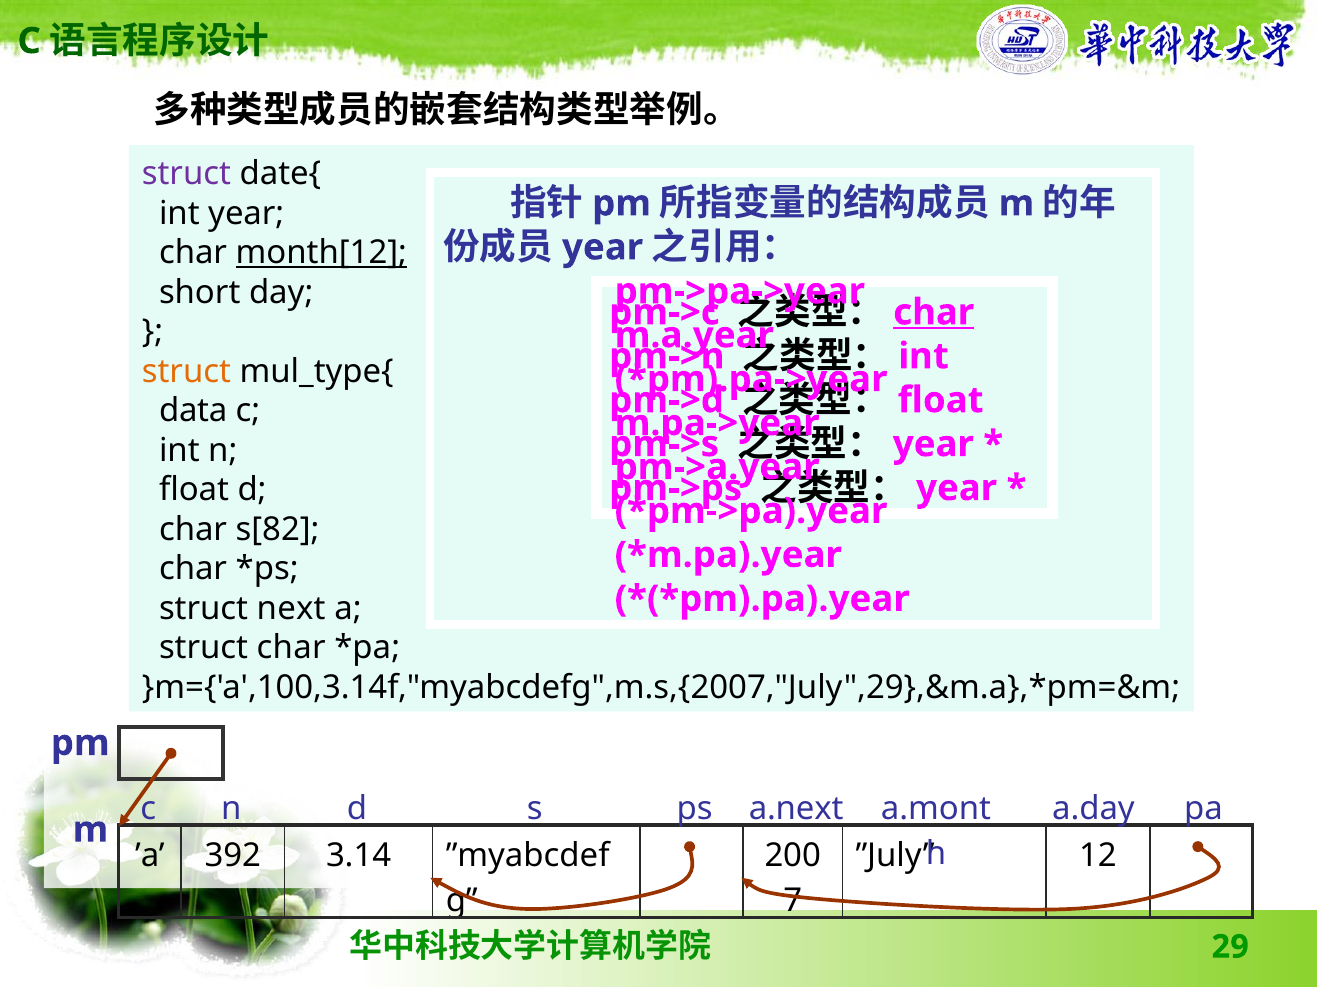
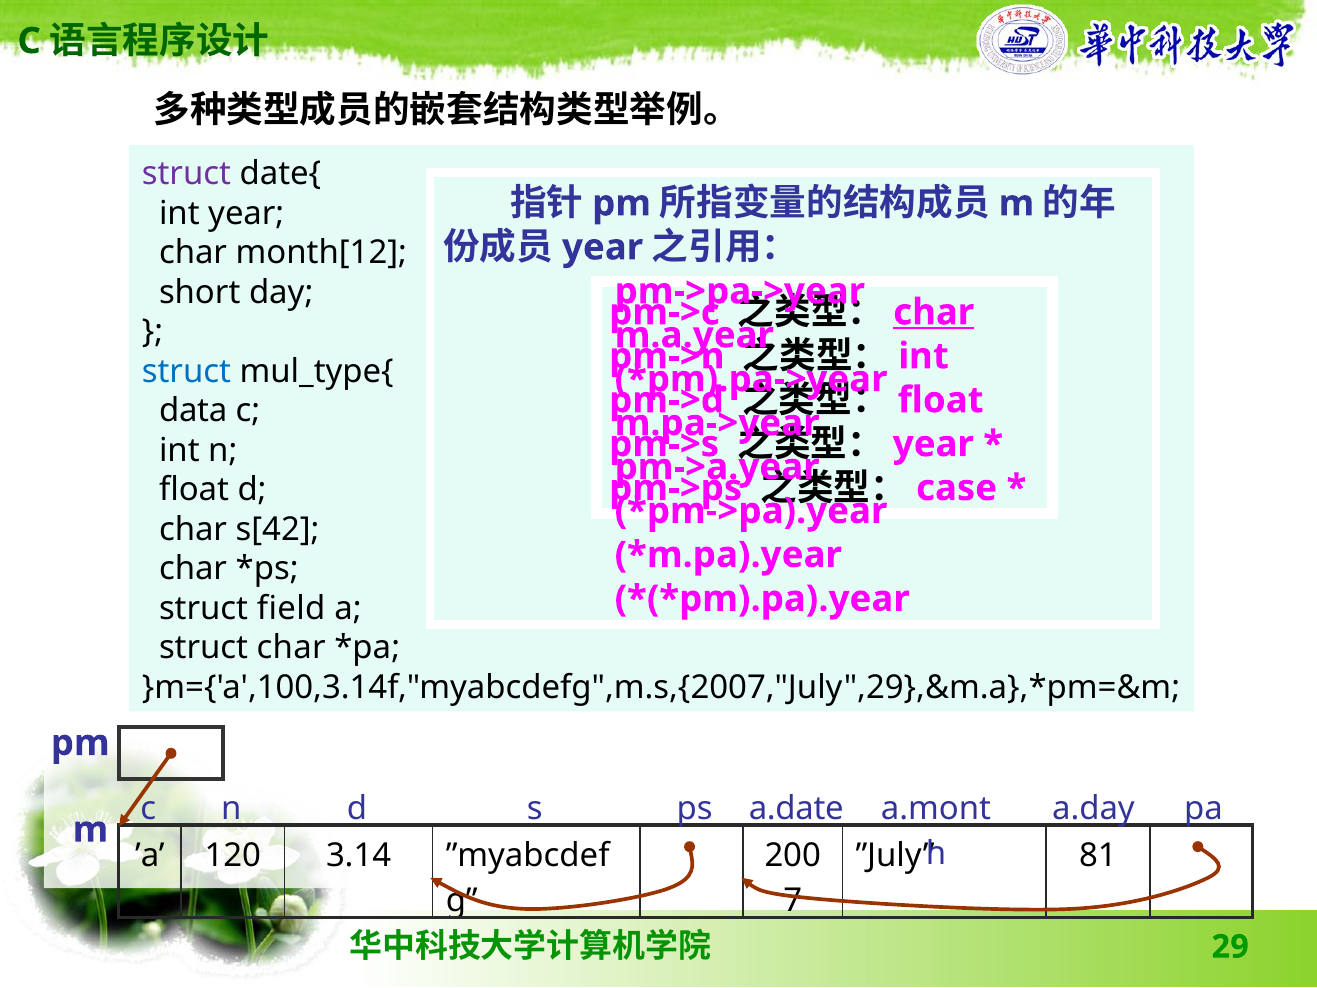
month[12 underline: present -> none
struct at (186, 371) colour: orange -> blue
year at (957, 488): year -> case
s[82: s[82 -> s[42
next: next -> field
a.next: a.next -> a.date
392: 392 -> 120
12: 12 -> 81
